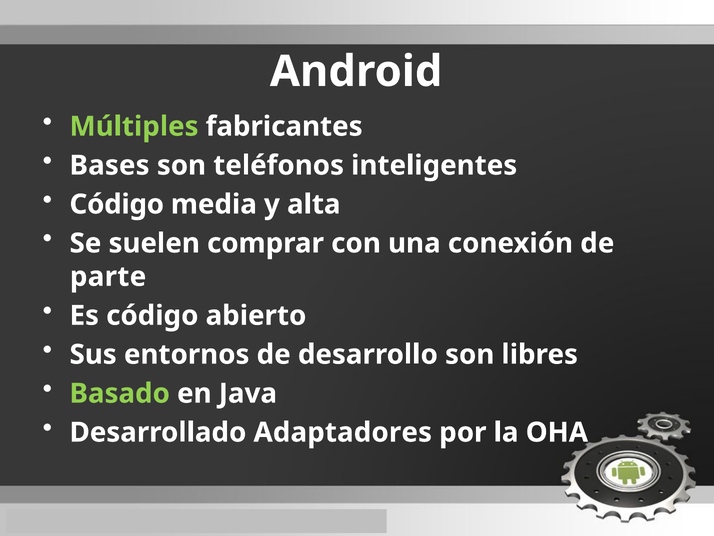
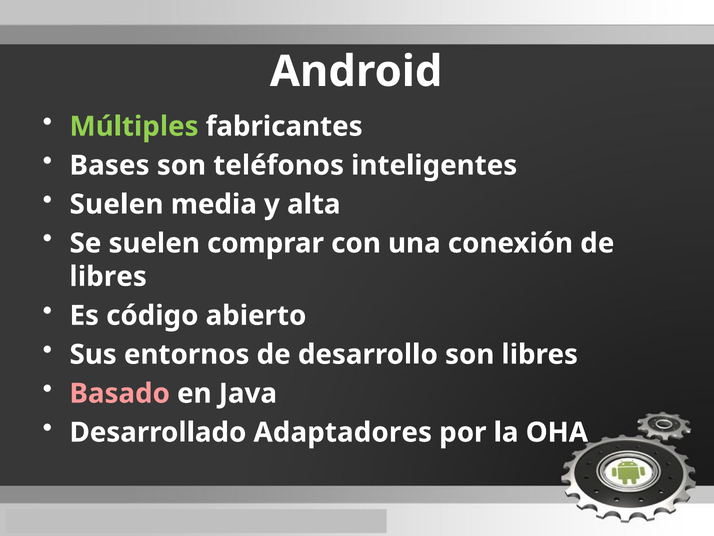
Código at (117, 204): Código -> Suelen
parte at (108, 276): parte -> libres
Basado colour: light green -> pink
